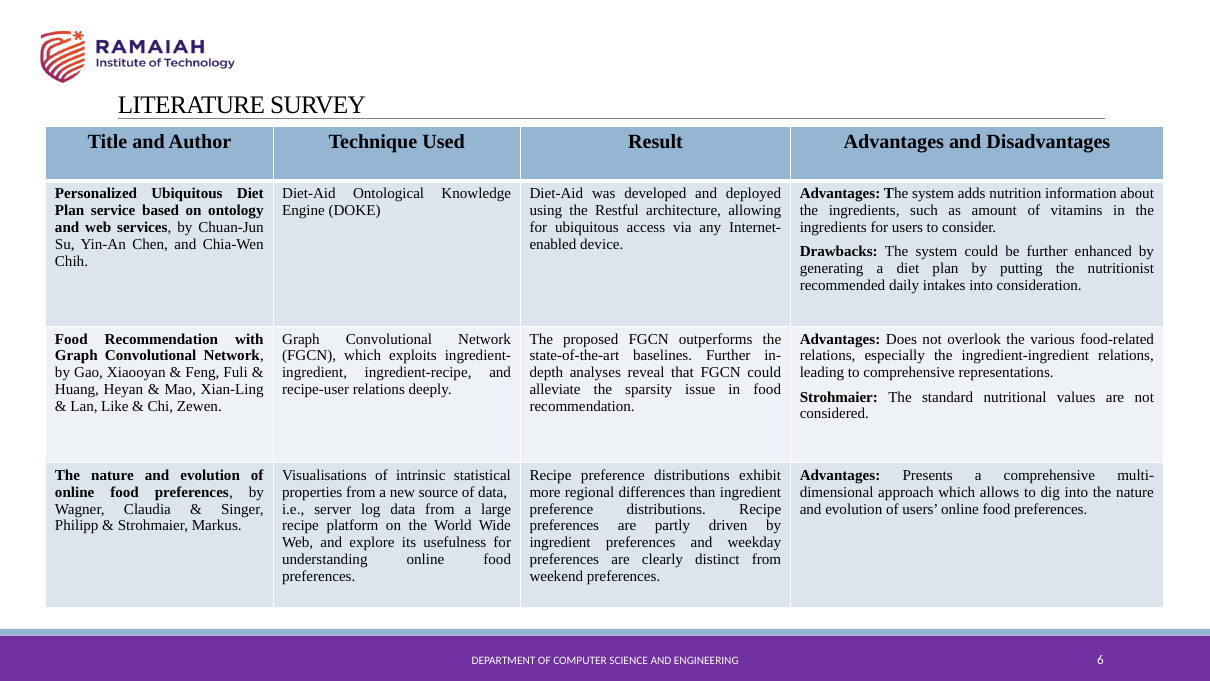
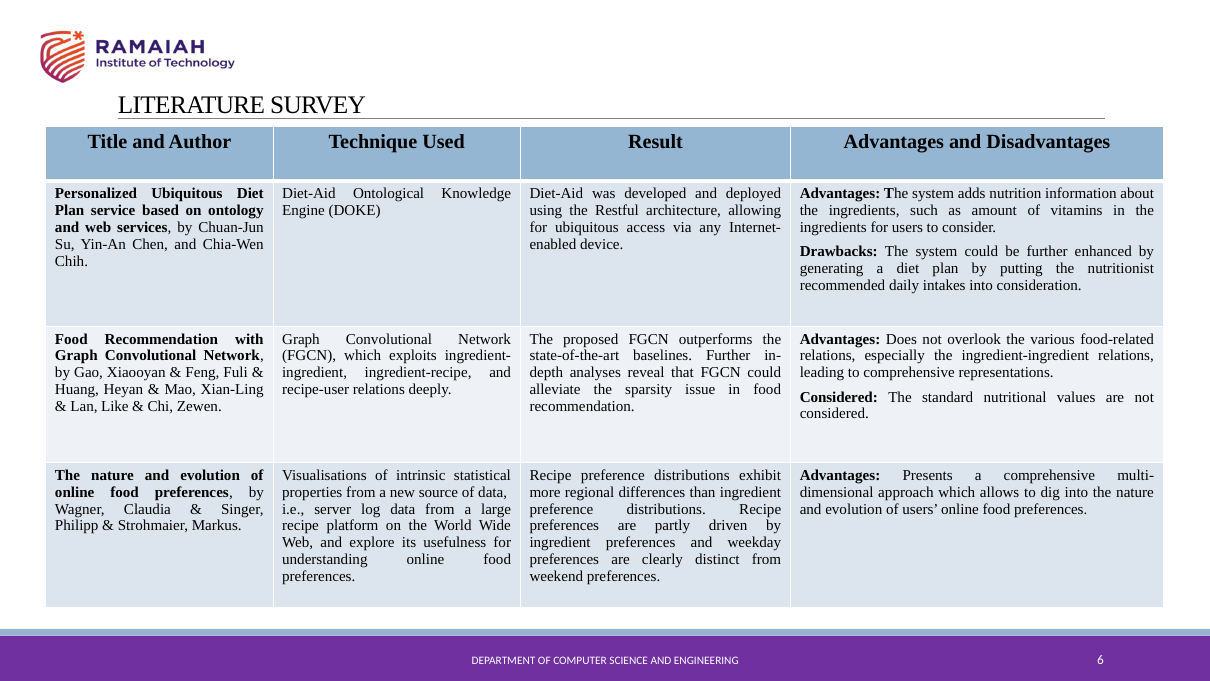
Strohmaier at (839, 397): Strohmaier -> Considered
